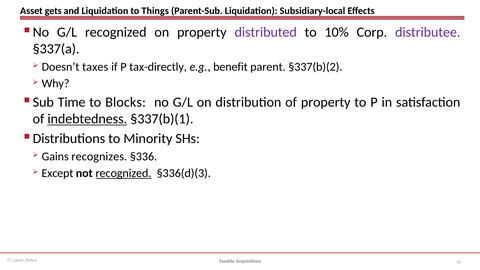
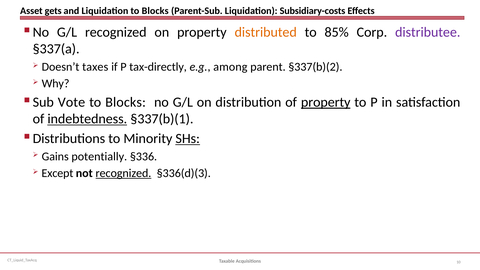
Liquidation to Things: Things -> Blocks
Subsidiary-local: Subsidiary-local -> Subsidiary-costs
distributed colour: purple -> orange
10%: 10% -> 85%
benefit: benefit -> among
Time: Time -> Vote
property at (326, 102) underline: none -> present
SHs underline: none -> present
recognizes: recognizes -> potentially
